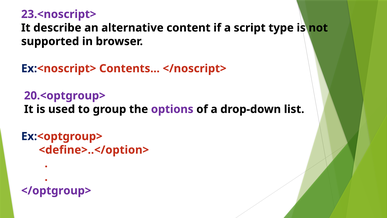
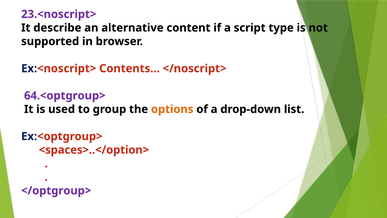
20.<optgroup>: 20.<optgroup> -> 64.<optgroup>
options colour: purple -> orange
<define>..</option>: <define>..</option> -> <spaces>..</option>
